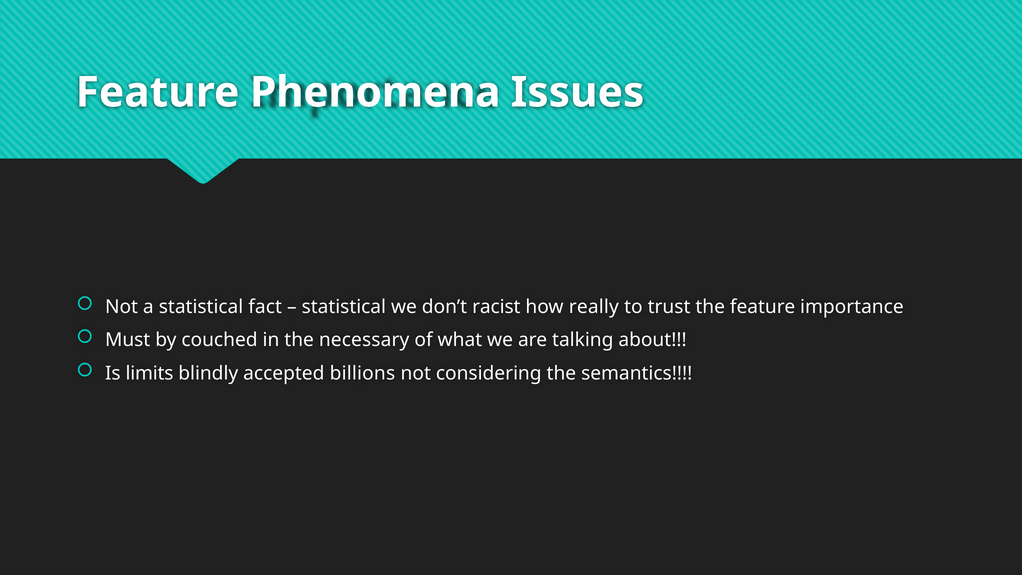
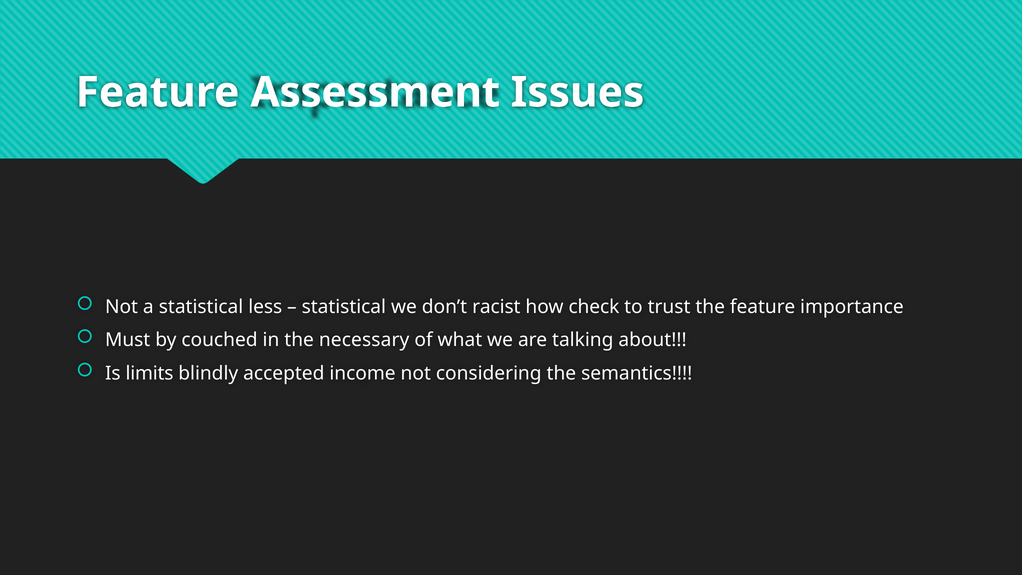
Phenomena: Phenomena -> Assessment
fact: fact -> less
really: really -> check
billions: billions -> income
